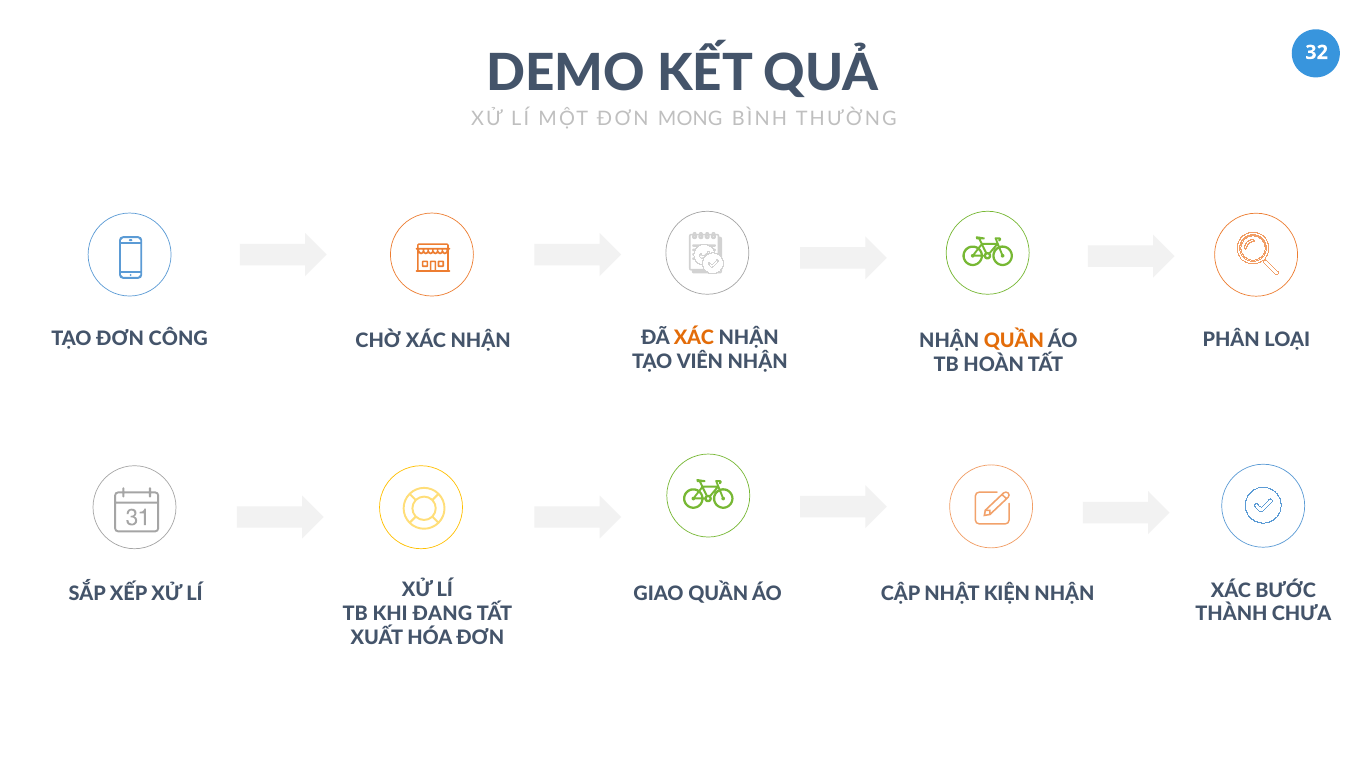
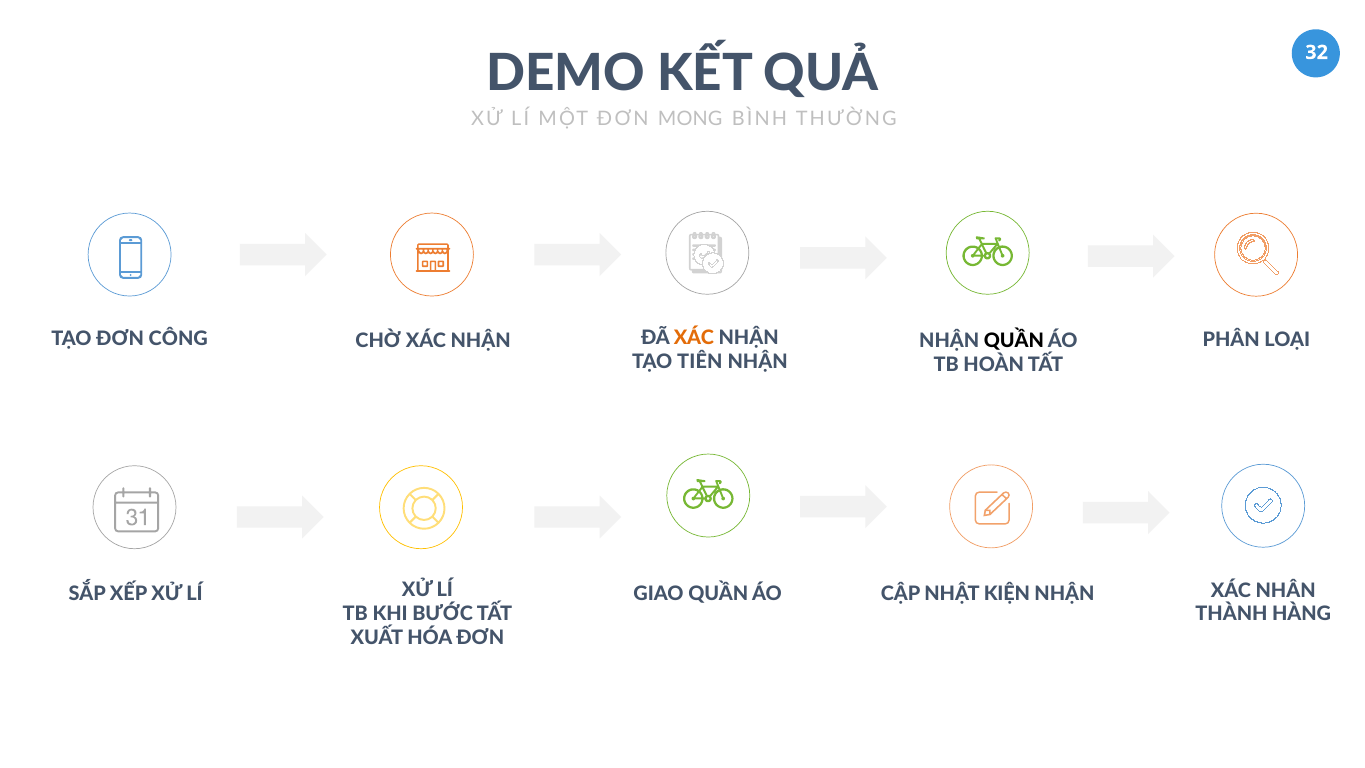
QUẦN at (1014, 341) colour: orange -> black
VIÊN: VIÊN -> TIÊN
BƯỚC: BƯỚC -> NHÂN
ĐANG: ĐANG -> BƯỚC
CHƯA: CHƯA -> HÀNG
